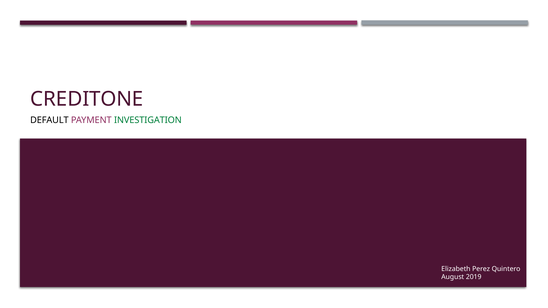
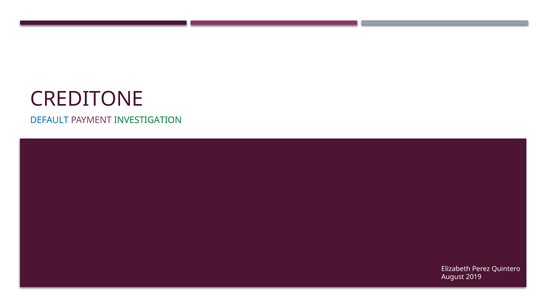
DEFAULT colour: black -> blue
